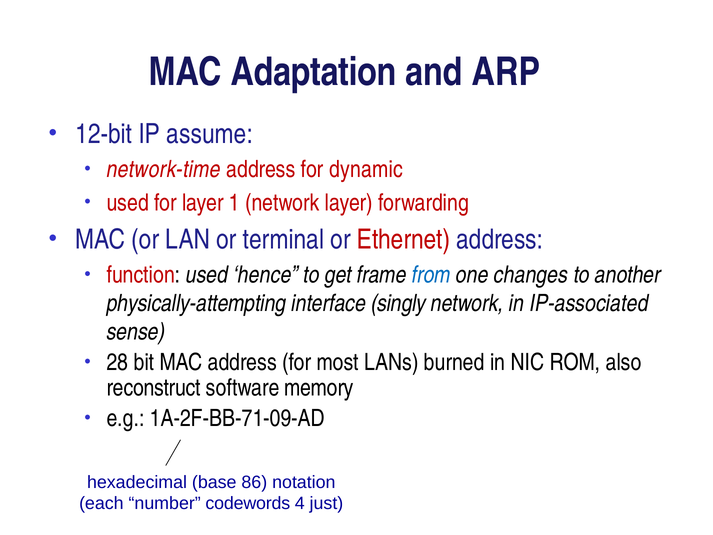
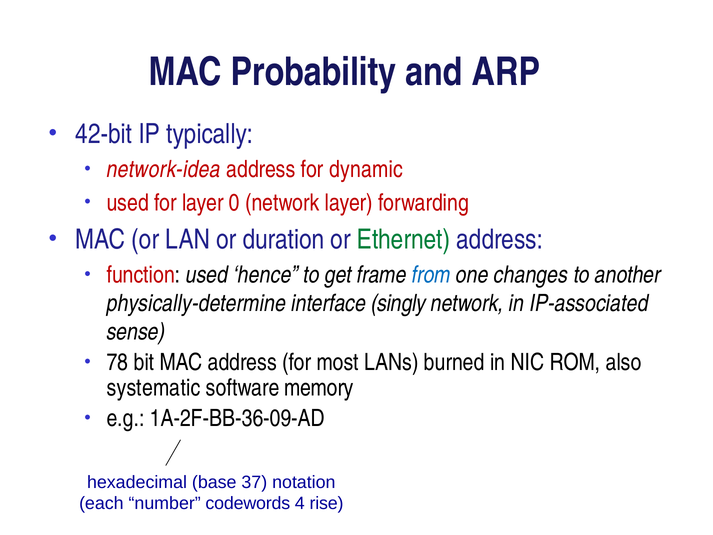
Adaptation: Adaptation -> Probability
12-bit: 12-bit -> 42-bit
assume: assume -> typically
network-time: network-time -> network-idea
1: 1 -> 0
terminal: terminal -> duration
Ethernet colour: red -> green
physically-attempting: physically-attempting -> physically-determine
28: 28 -> 78
reconstruct: reconstruct -> systematic
1A-2F-BB-71-09-AD: 1A-2F-BB-71-09-AD -> 1A-2F-BB-36-09-AD
86: 86 -> 37
just: just -> rise
